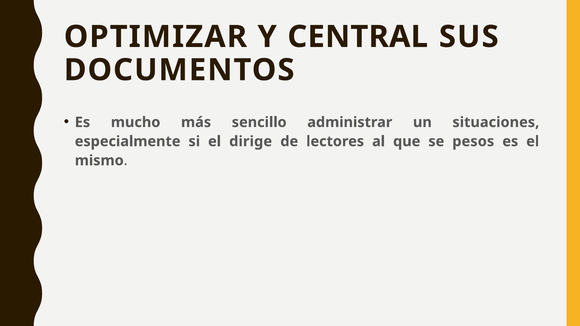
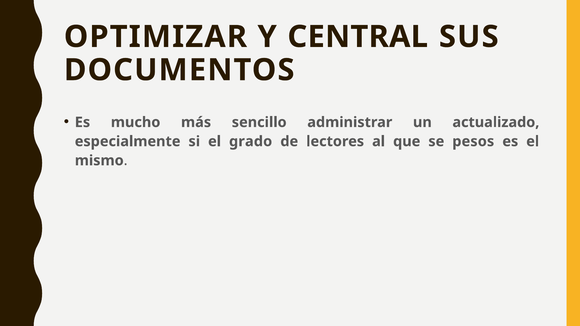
situaciones: situaciones -> actualizado
dirige: dirige -> grado
